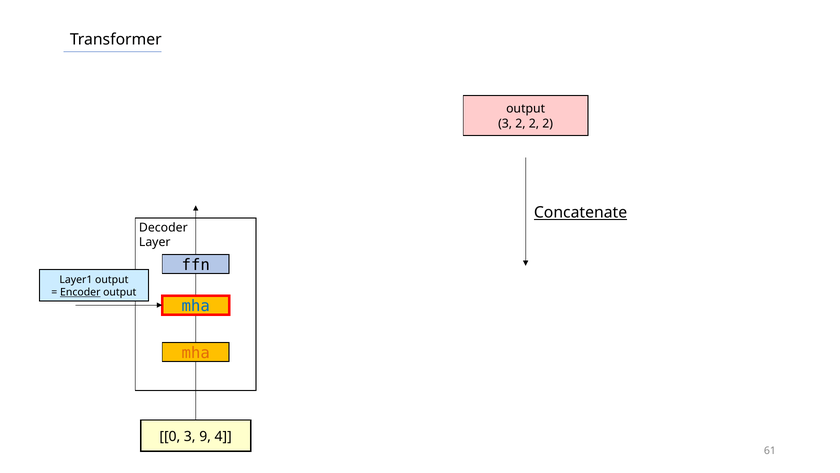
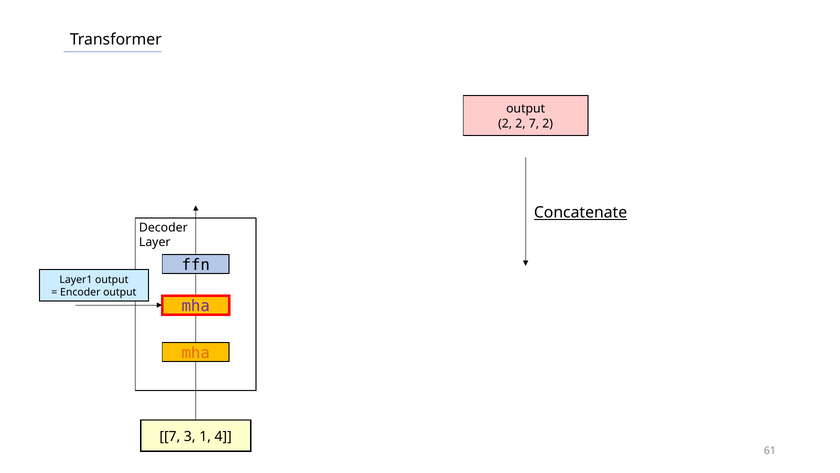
3 at (505, 124): 3 -> 2
2 at (534, 124): 2 -> 7
Encoder underline: present -> none
mha at (196, 306) colour: blue -> purple
0 at (170, 436): 0 -> 7
9: 9 -> 1
